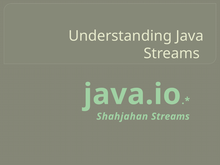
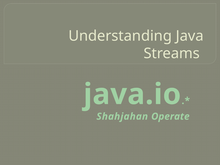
Streams at (170, 116): Streams -> Operate
